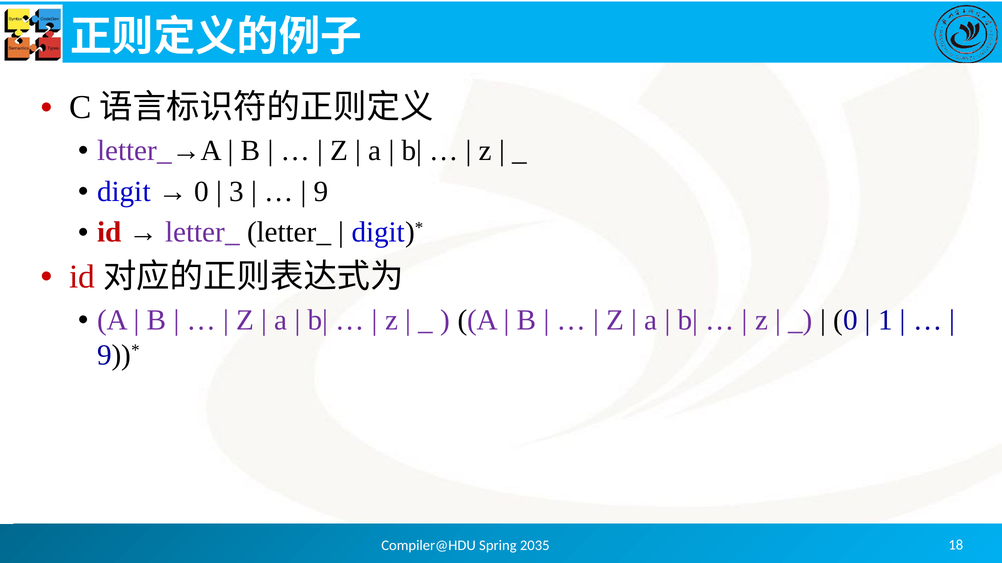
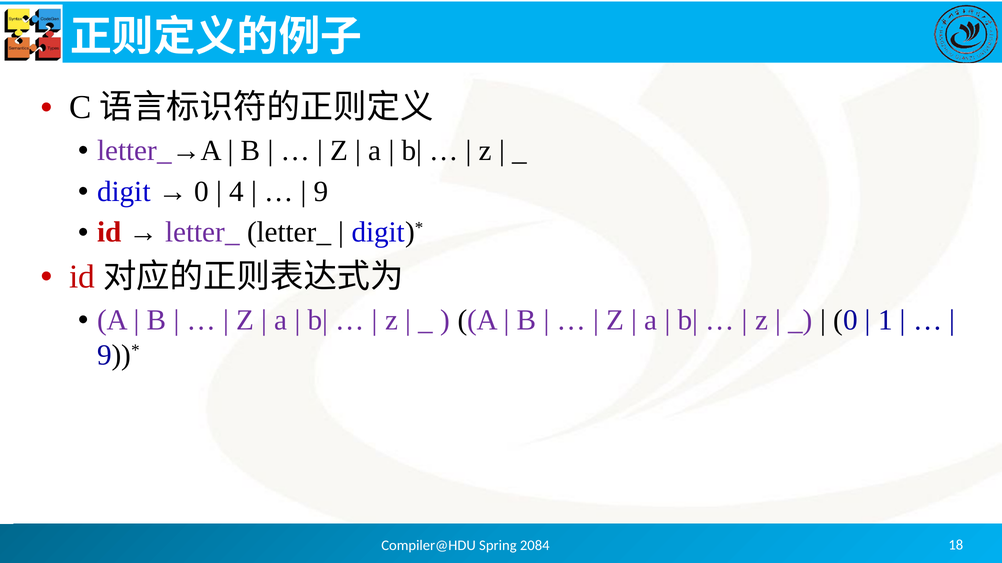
3: 3 -> 4
2035: 2035 -> 2084
